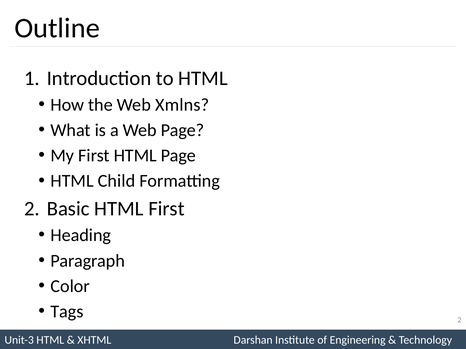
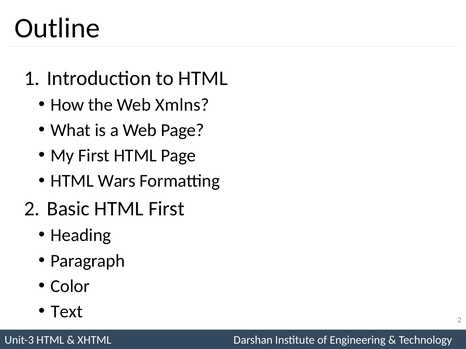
Child: Child -> Wars
Tags: Tags -> Text
